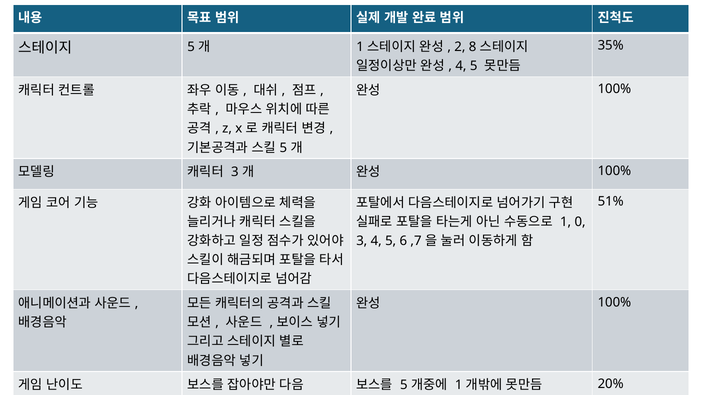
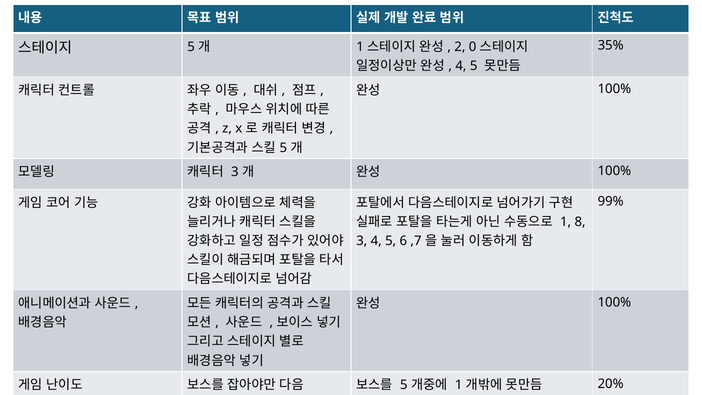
8: 8 -> 0
51%: 51% -> 99%
0: 0 -> 8
